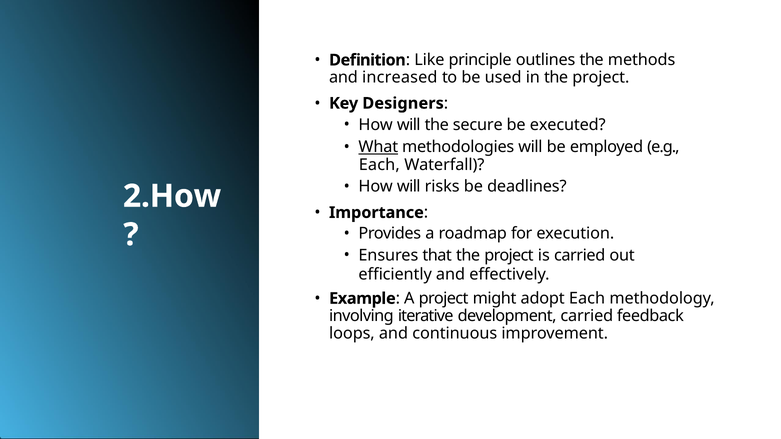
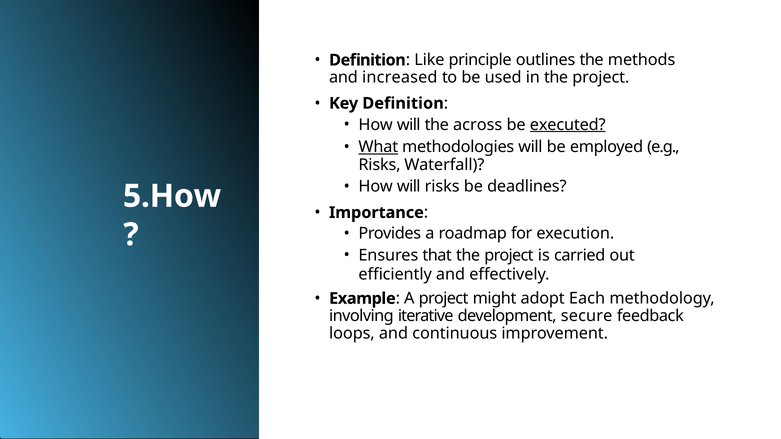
Key Designers: Designers -> Definition
secure: secure -> across
executed underline: none -> present
Each at (379, 165): Each -> Risks
2.How: 2.How -> 5.How
development carried: carried -> secure
